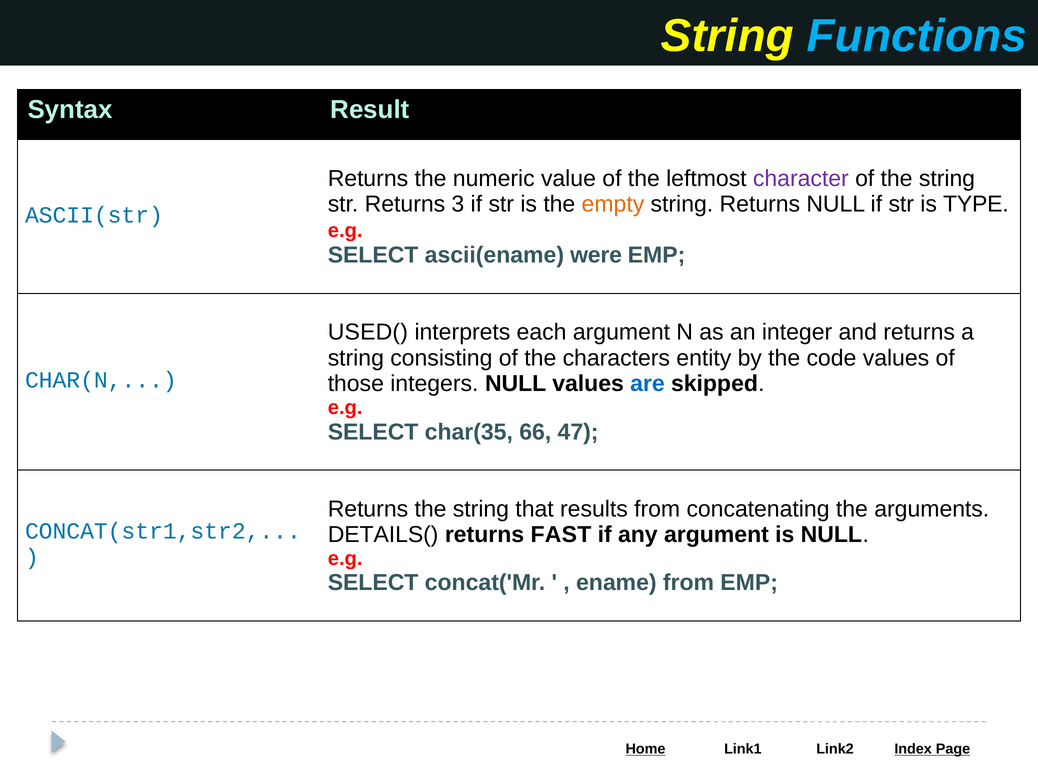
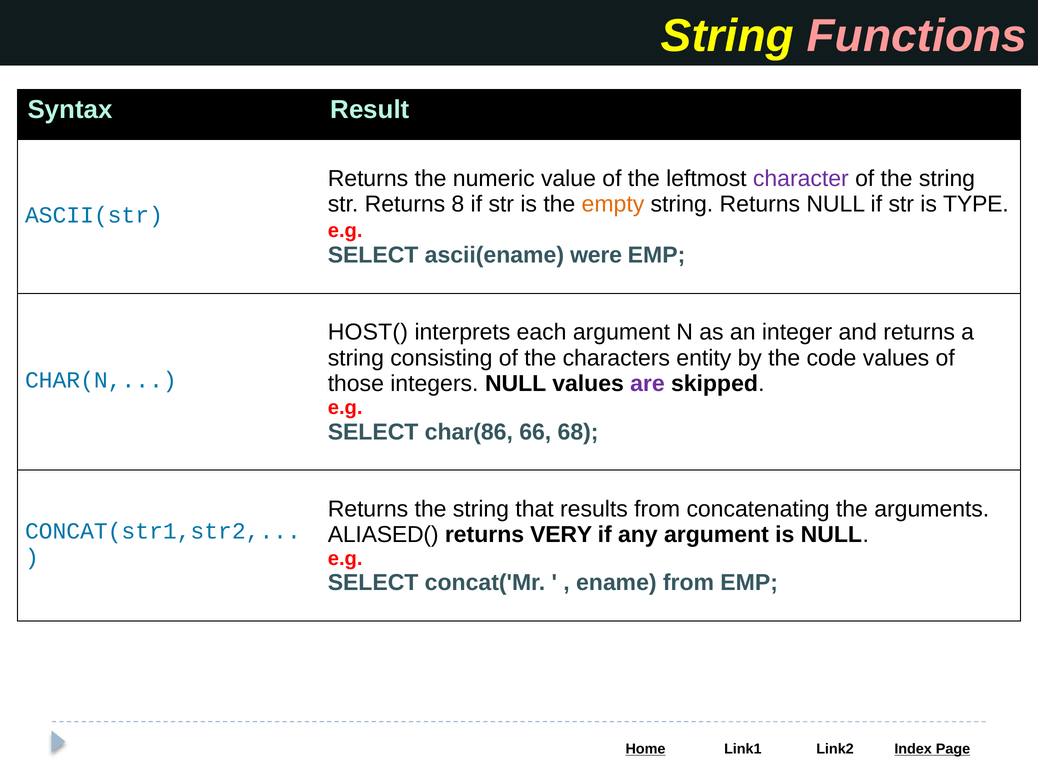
Functions colour: light blue -> pink
3: 3 -> 8
USED(: USED( -> HOST(
are colour: blue -> purple
char(35: char(35 -> char(86
47: 47 -> 68
DETAILS(: DETAILS( -> ALIASED(
FAST: FAST -> VERY
